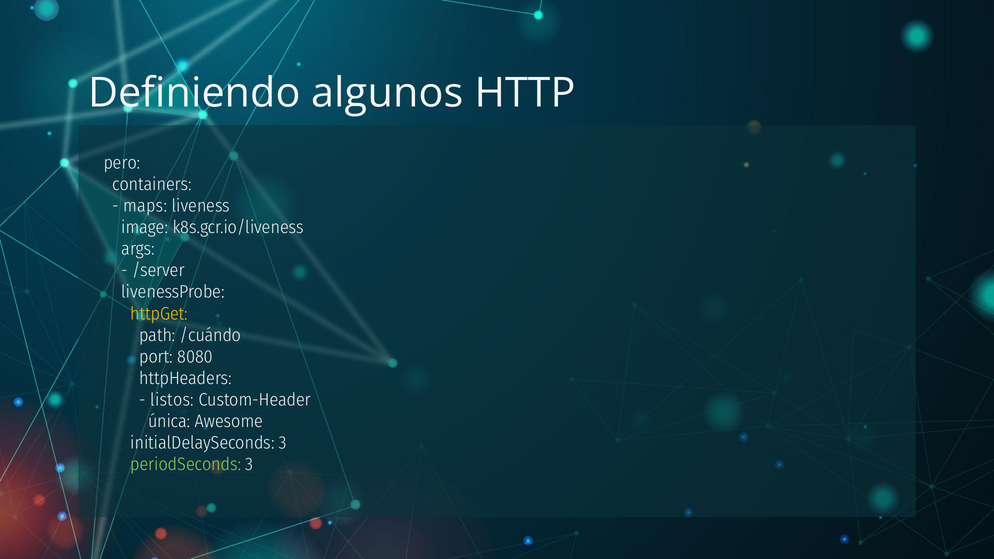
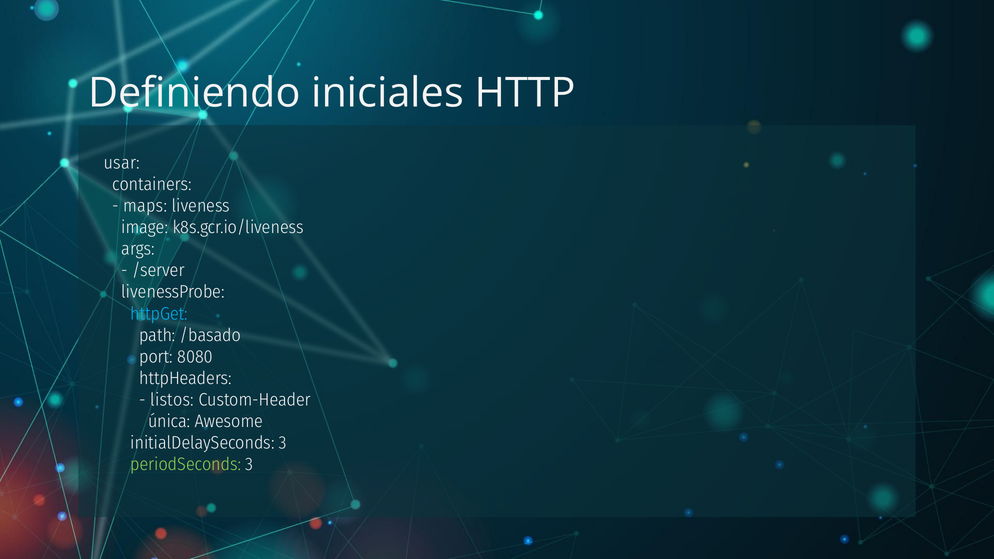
algunos: algunos -> iniciales
pero: pero -> usar
httpGet colour: yellow -> light blue
/cuándo: /cuándo -> /basado
